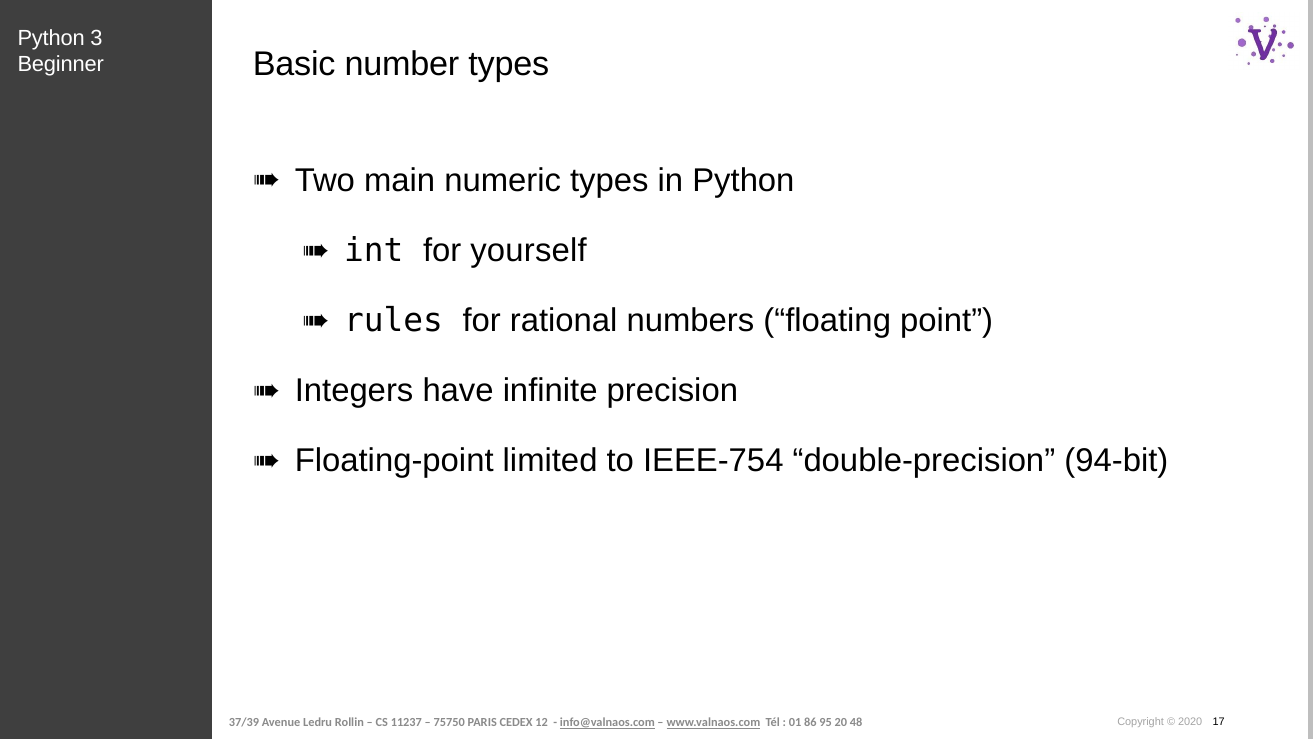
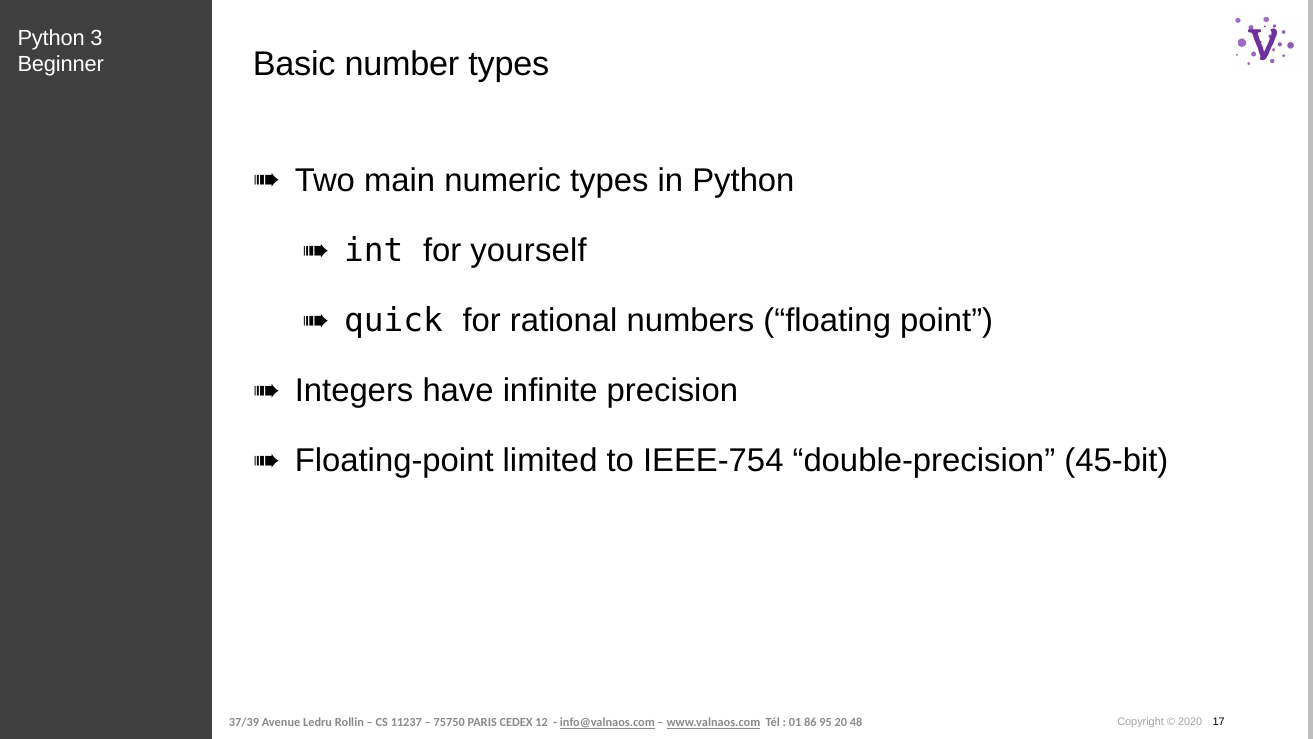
rules: rules -> quick
94-bit: 94-bit -> 45-bit
